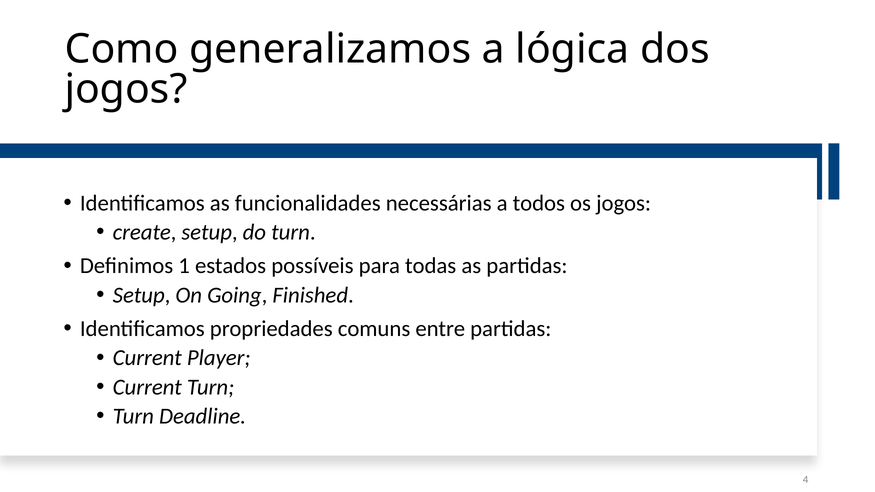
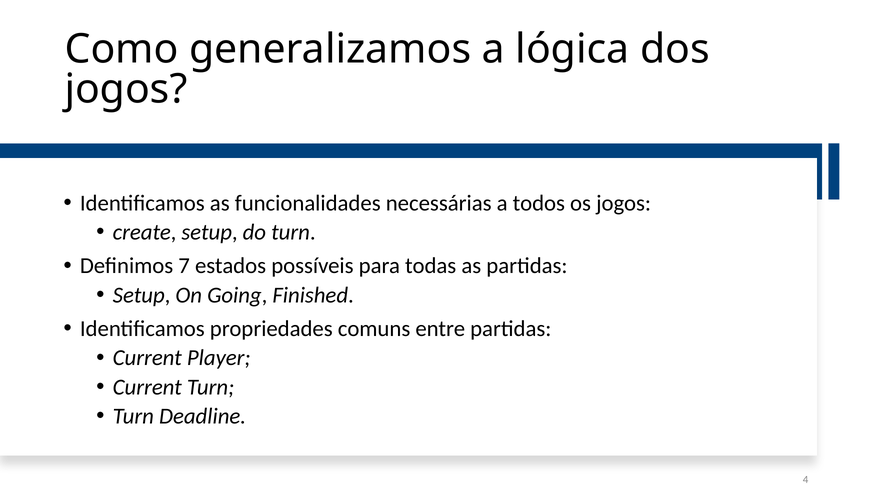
1: 1 -> 7
